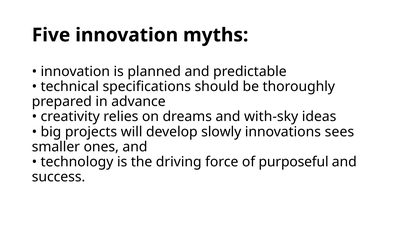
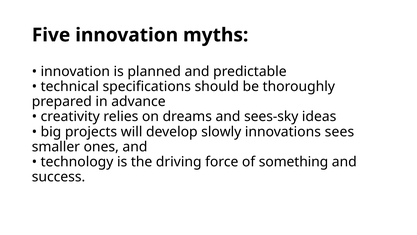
with-sky: with-sky -> sees-sky
purposeful: purposeful -> something
